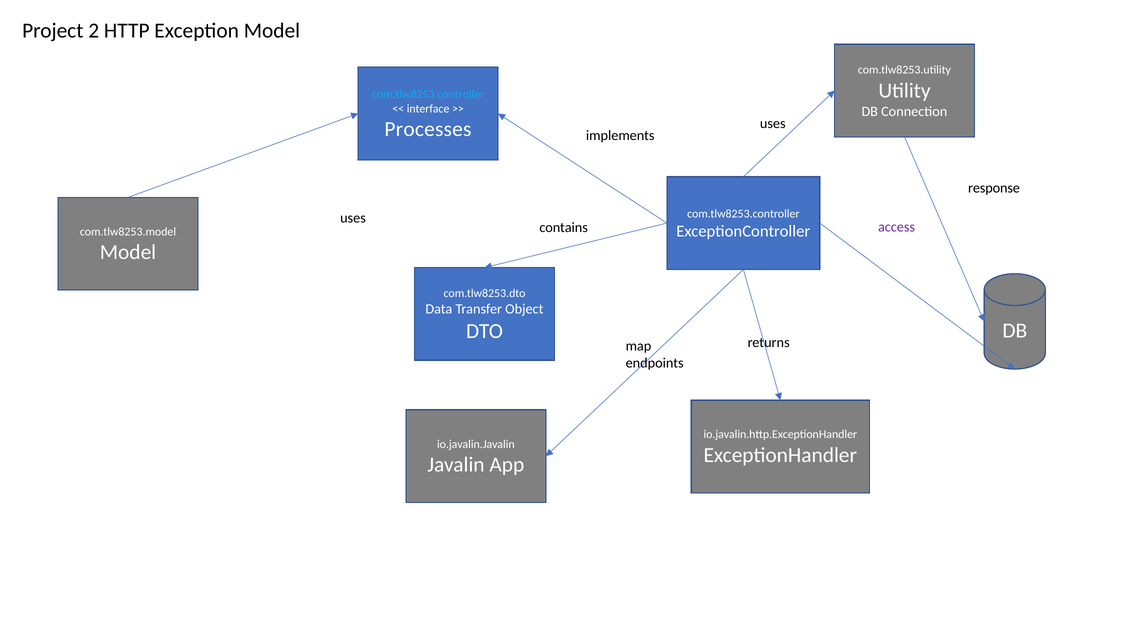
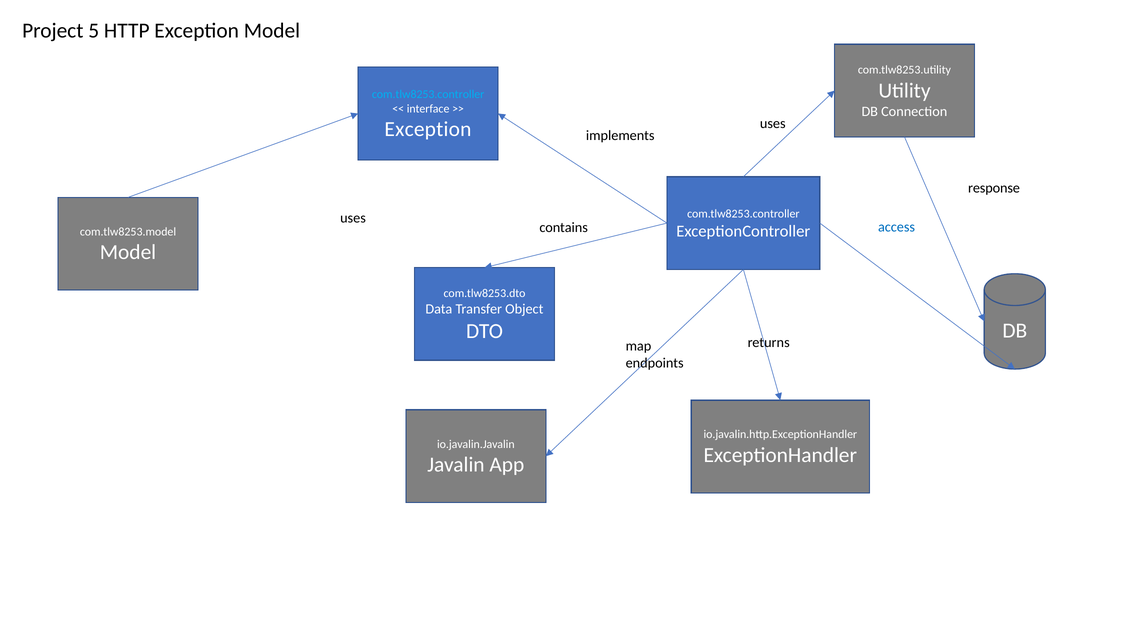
2: 2 -> 5
Processes at (428, 129): Processes -> Exception
access colour: purple -> blue
